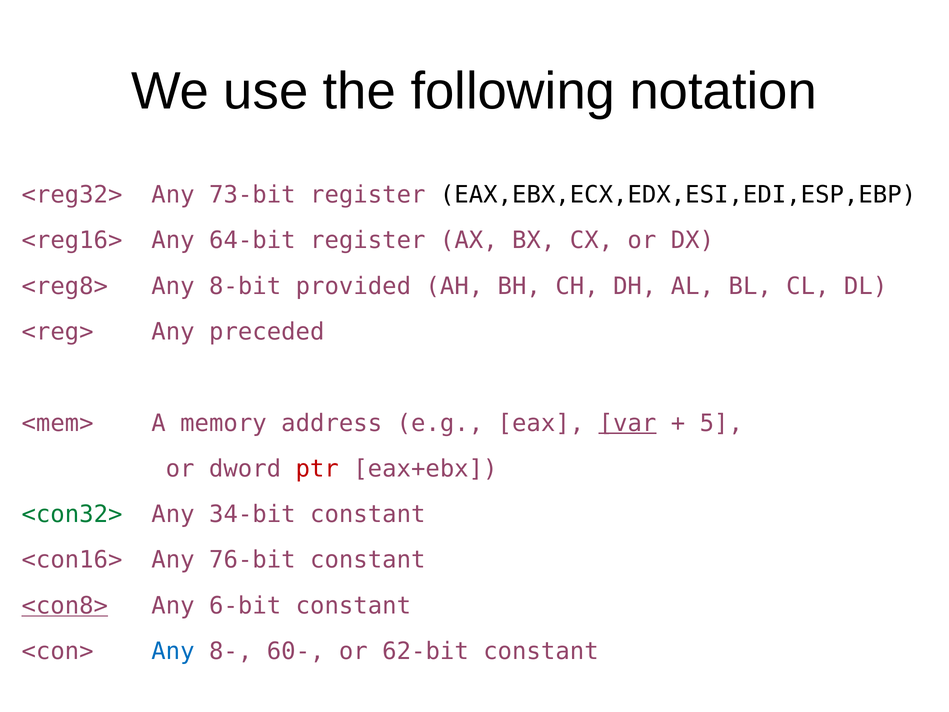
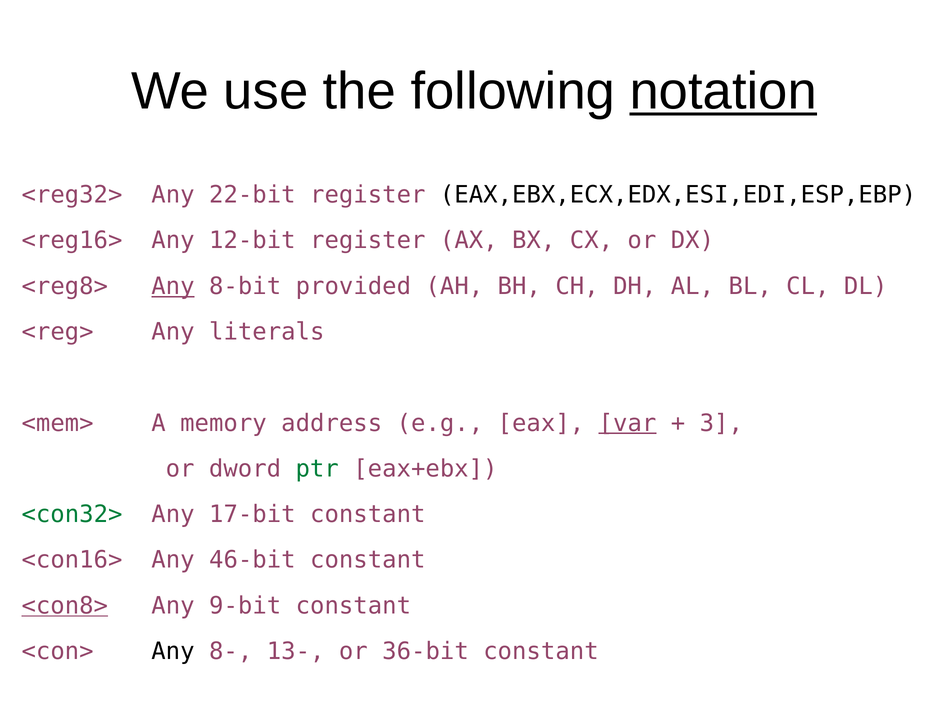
notation underline: none -> present
73-bit: 73-bit -> 22-bit
64-bit: 64-bit -> 12-bit
Any at (173, 286) underline: none -> present
preceded: preceded -> literals
5: 5 -> 3
ptr colour: red -> green
34-bit: 34-bit -> 17-bit
76-bit: 76-bit -> 46-bit
6-bit: 6-bit -> 9-bit
Any at (173, 651) colour: blue -> black
60-: 60- -> 13-
62-bit: 62-bit -> 36-bit
